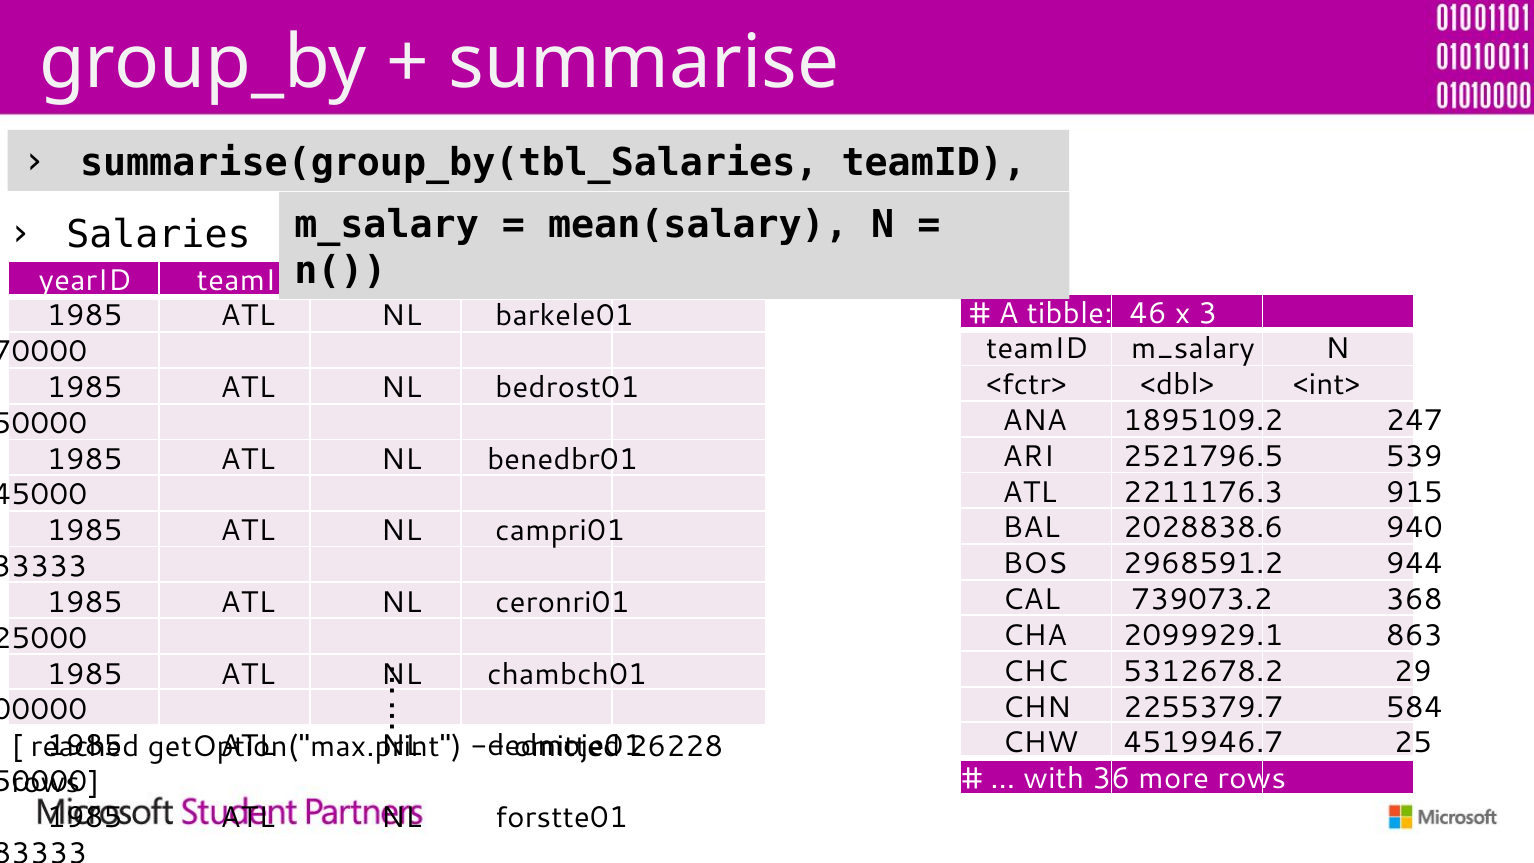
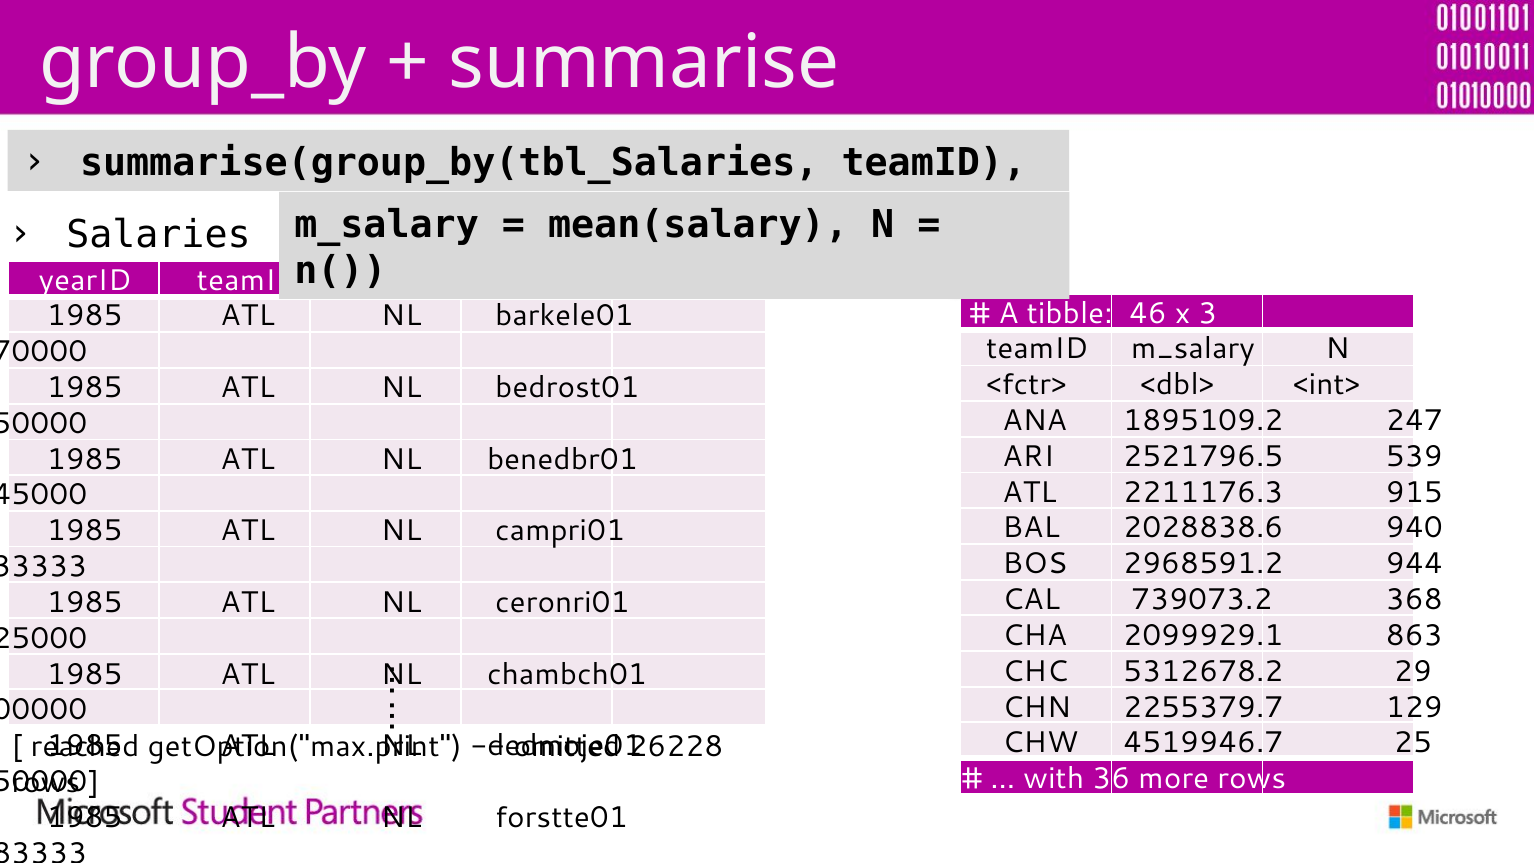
584: 584 -> 129
